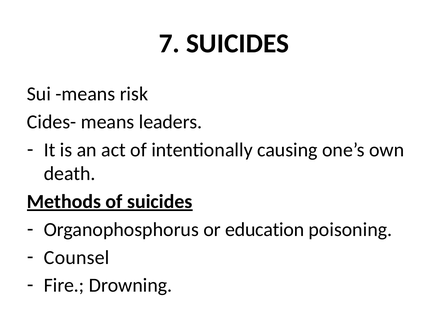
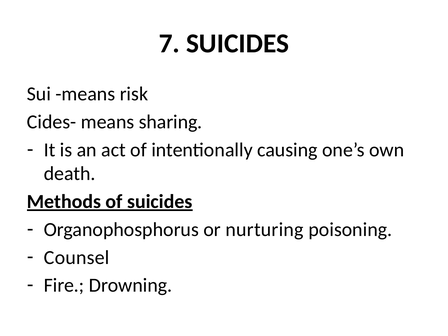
leaders: leaders -> sharing
education: education -> nurturing
